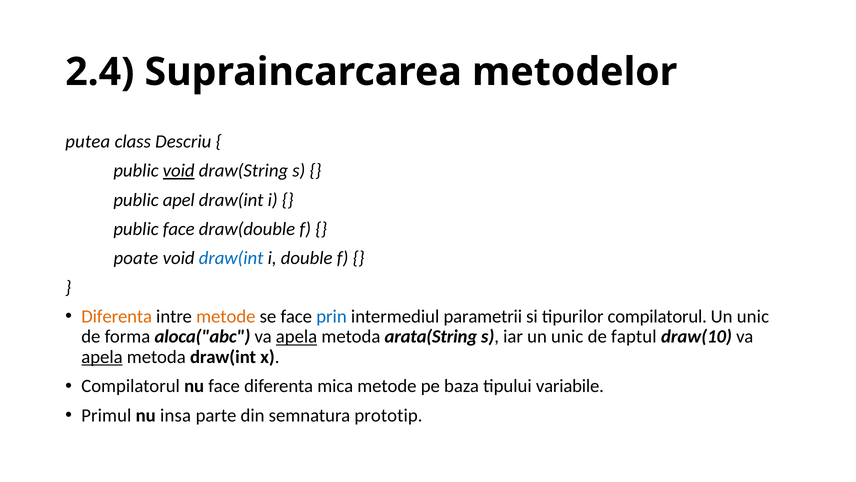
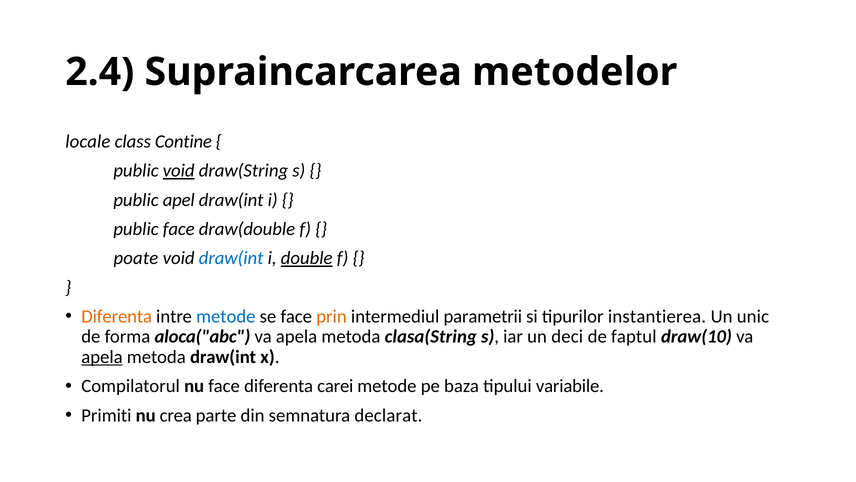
putea: putea -> locale
Descriu: Descriu -> Contine
double underline: none -> present
metode at (226, 316) colour: orange -> blue
prin colour: blue -> orange
tipurilor compilatorul: compilatorul -> instantierea
apela at (297, 336) underline: present -> none
arata(String: arata(String -> clasa(String
iar un unic: unic -> deci
mica: mica -> carei
Primul: Primul -> Primiti
insa: insa -> crea
prototip: prototip -> declarat
